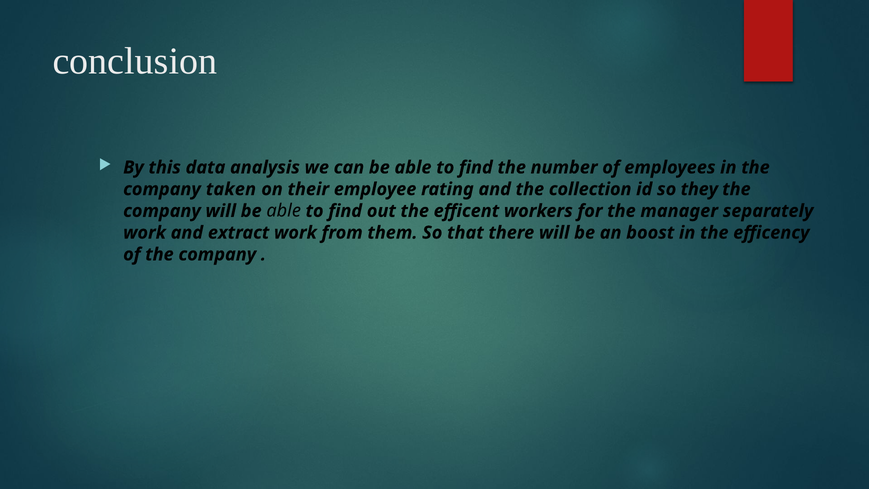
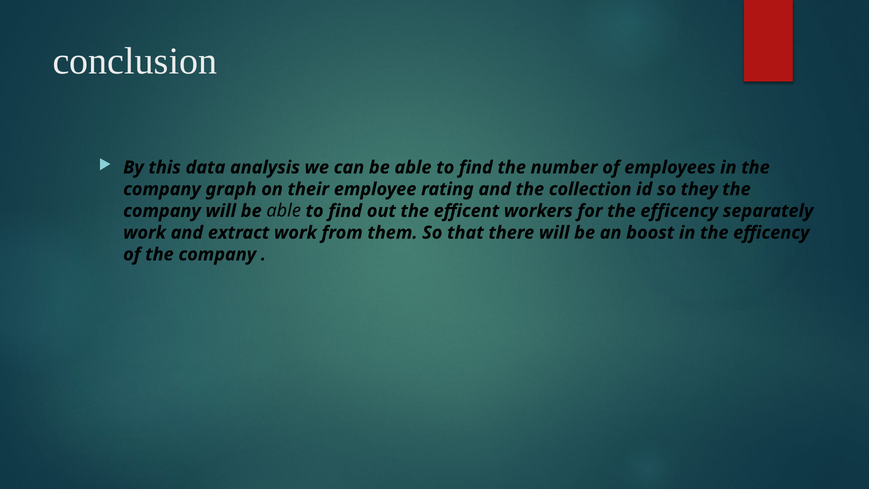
taken: taken -> graph
for the manager: manager -> efficency
